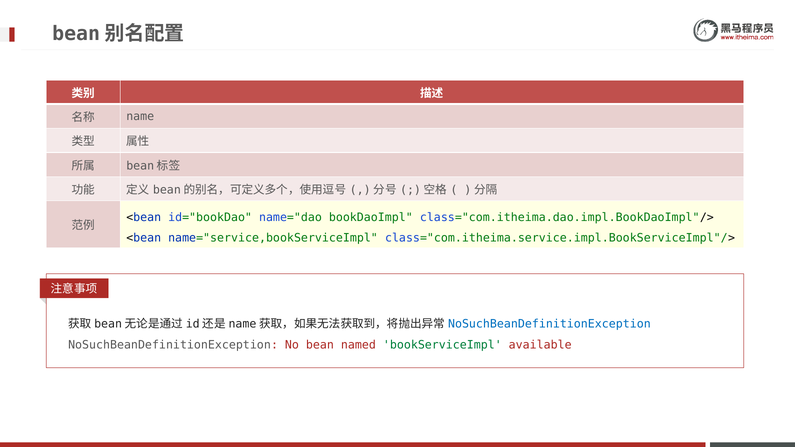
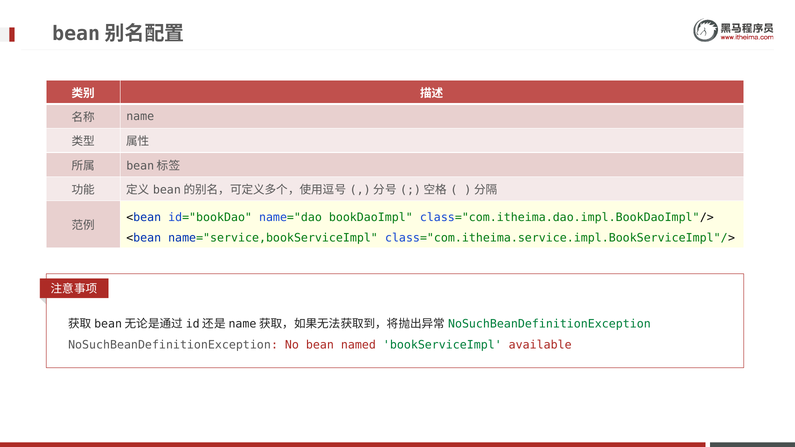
NoSuchBeanDefinitionException at (549, 324) colour: blue -> green
